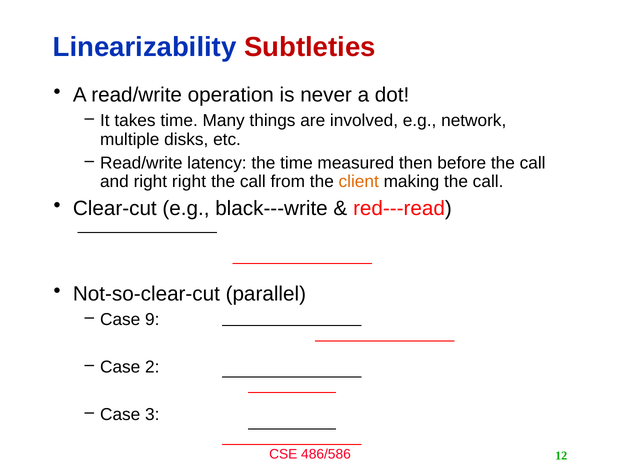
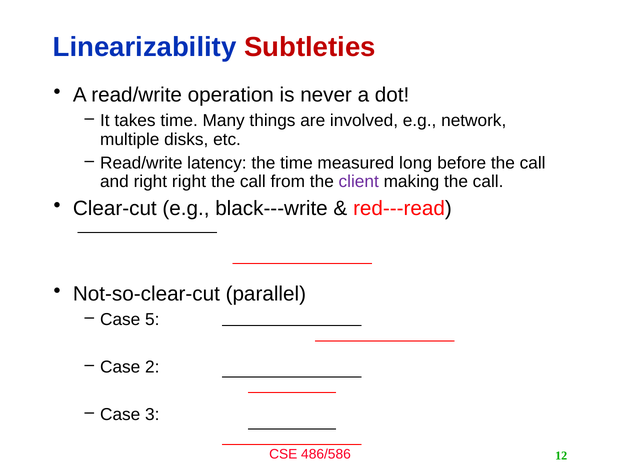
then: then -> long
client colour: orange -> purple
9: 9 -> 5
